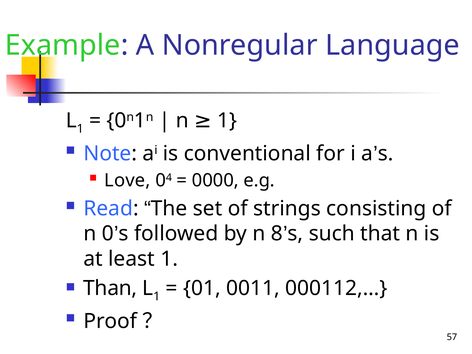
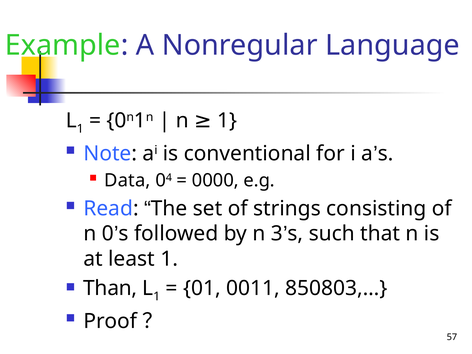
Love: Love -> Data
8: 8 -> 3
000112,…: 000112,… -> 850803,…
